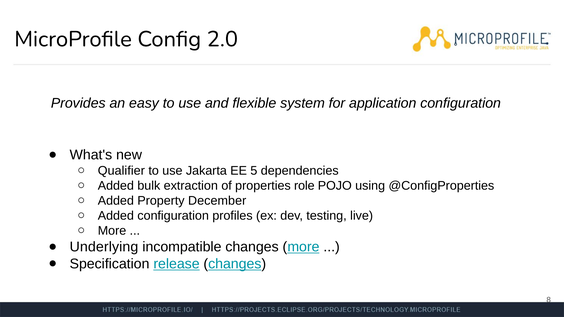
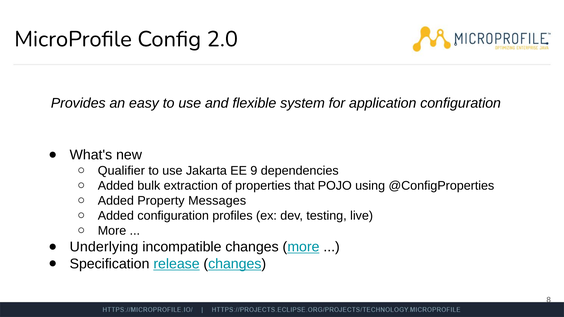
5: 5 -> 9
role: role -> that
December: December -> Messages
